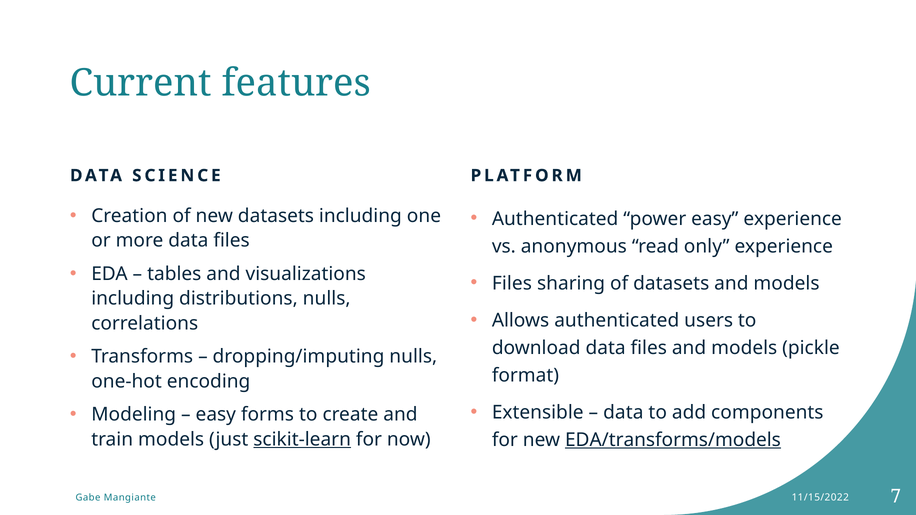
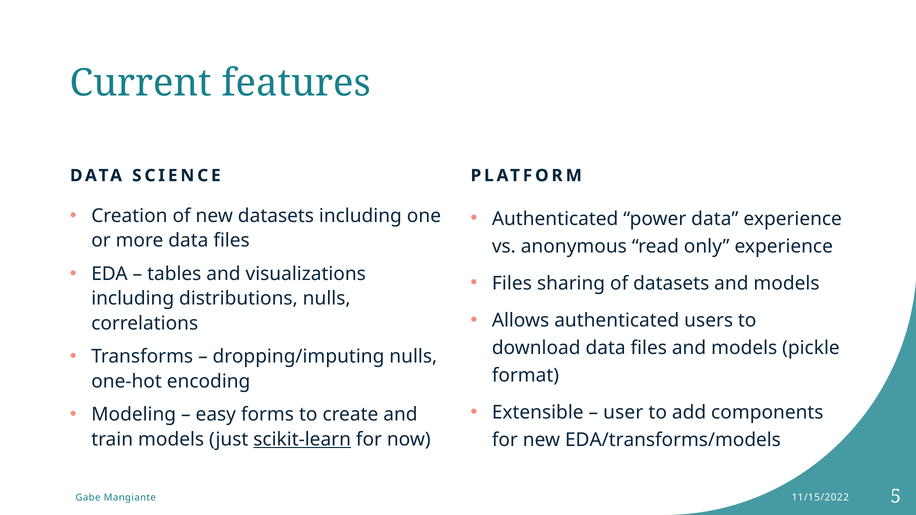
power easy: easy -> data
data at (623, 413): data -> user
EDA/transforms/models underline: present -> none
7: 7 -> 5
